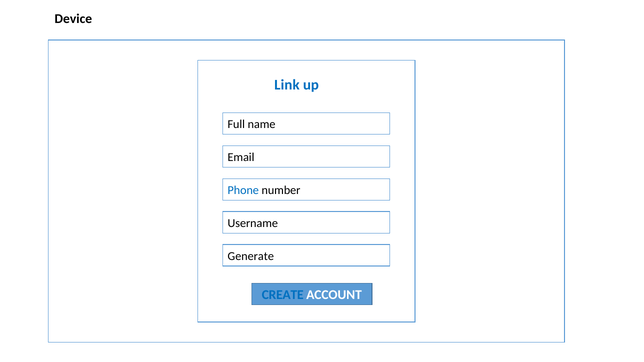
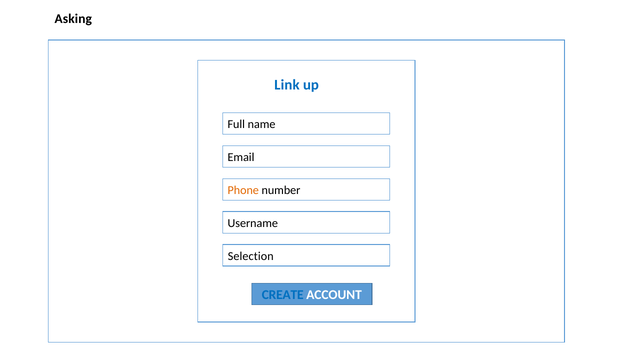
Device: Device -> Asking
Phone colour: blue -> orange
Generate: Generate -> Selection
